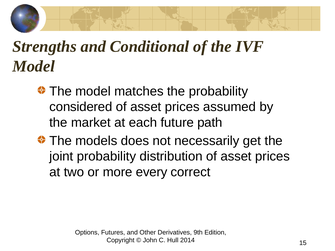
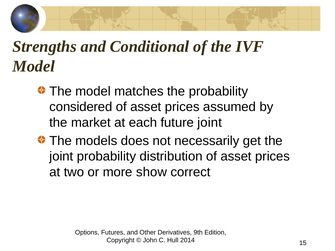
future path: path -> joint
every: every -> show
